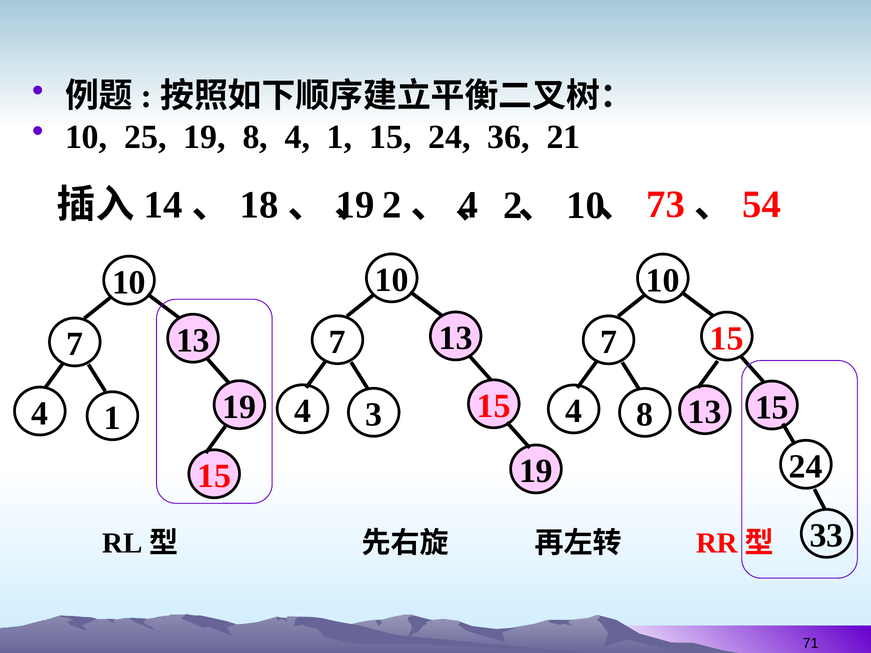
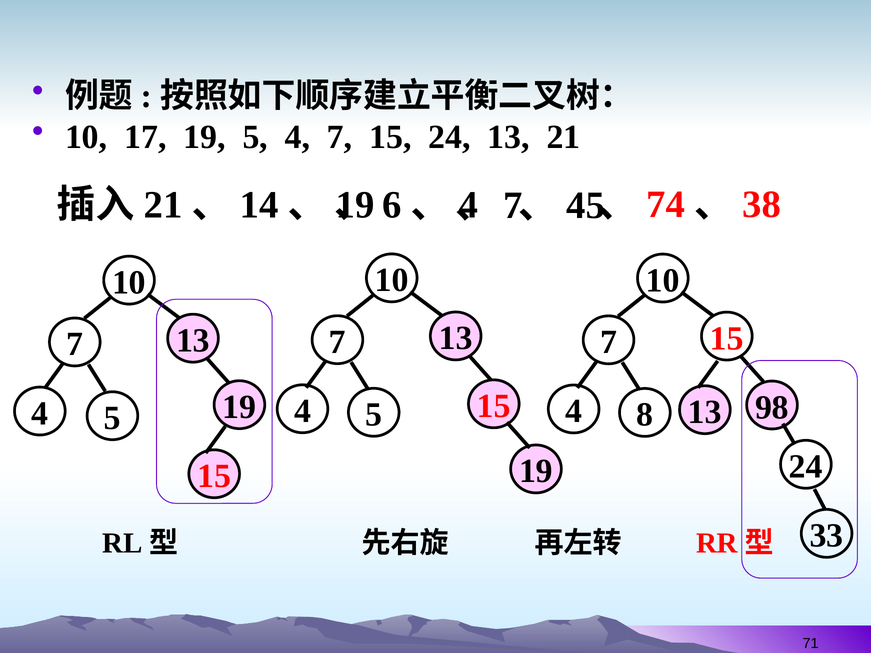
25: 25 -> 17
19 8: 8 -> 5
1 at (340, 137): 1 -> 7
24 36: 36 -> 13
73: 73 -> 74
54: 54 -> 38
14 at (163, 205): 14 -> 21
18: 18 -> 14
2 at (392, 205): 2 -> 6
2 at (513, 205): 2 -> 7
10 at (586, 205): 10 -> 45
3 at (374, 415): 3 -> 5
8 15: 15 -> 98
1 at (112, 418): 1 -> 5
